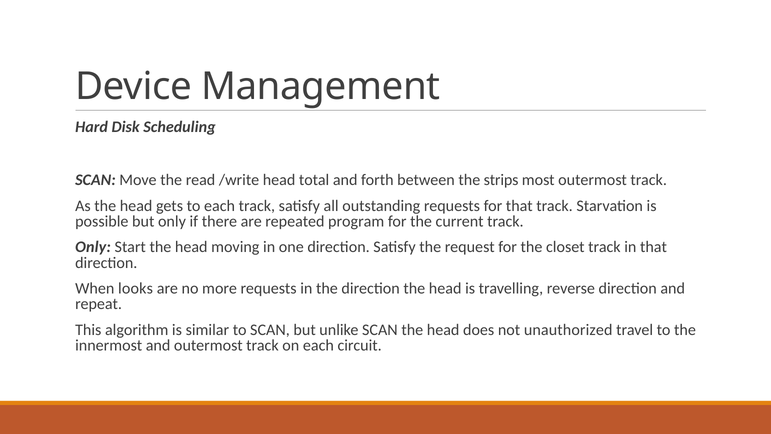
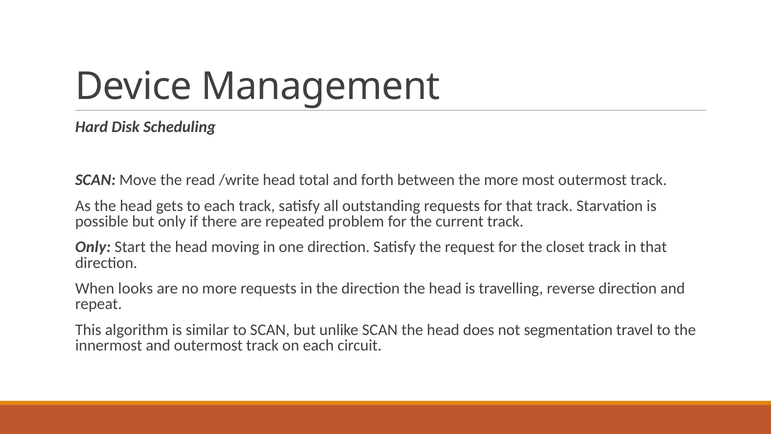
the strips: strips -> more
program: program -> problem
unauthorized: unauthorized -> segmentation
